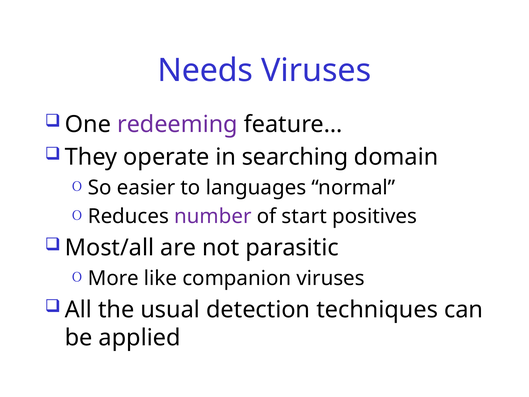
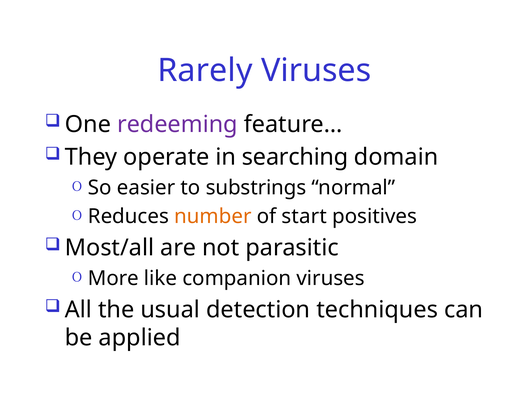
Needs: Needs -> Rarely
languages: languages -> substrings
number colour: purple -> orange
